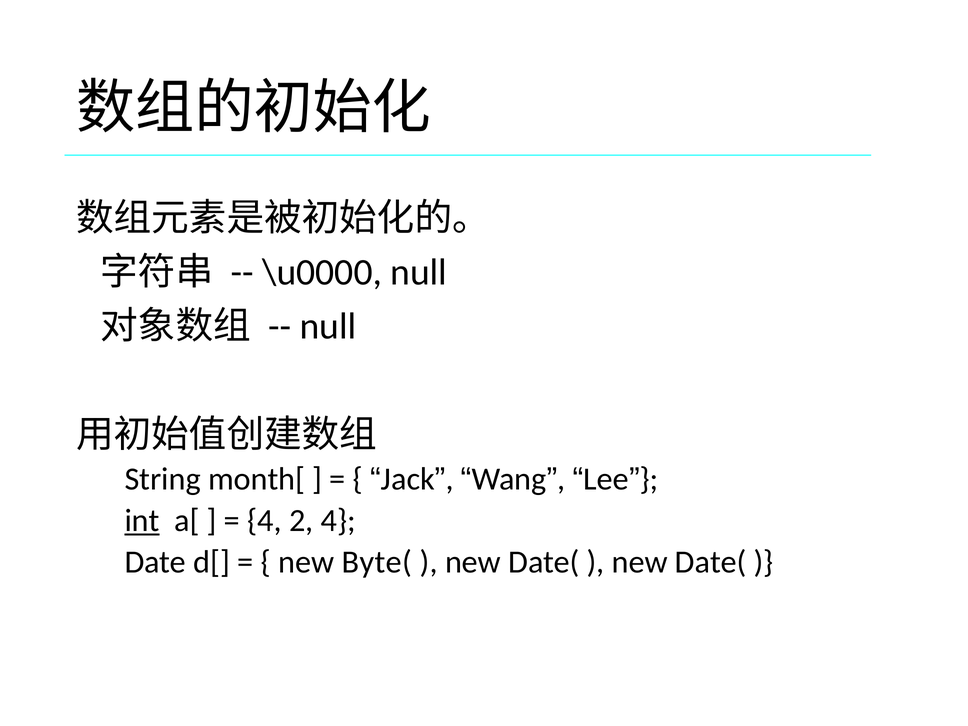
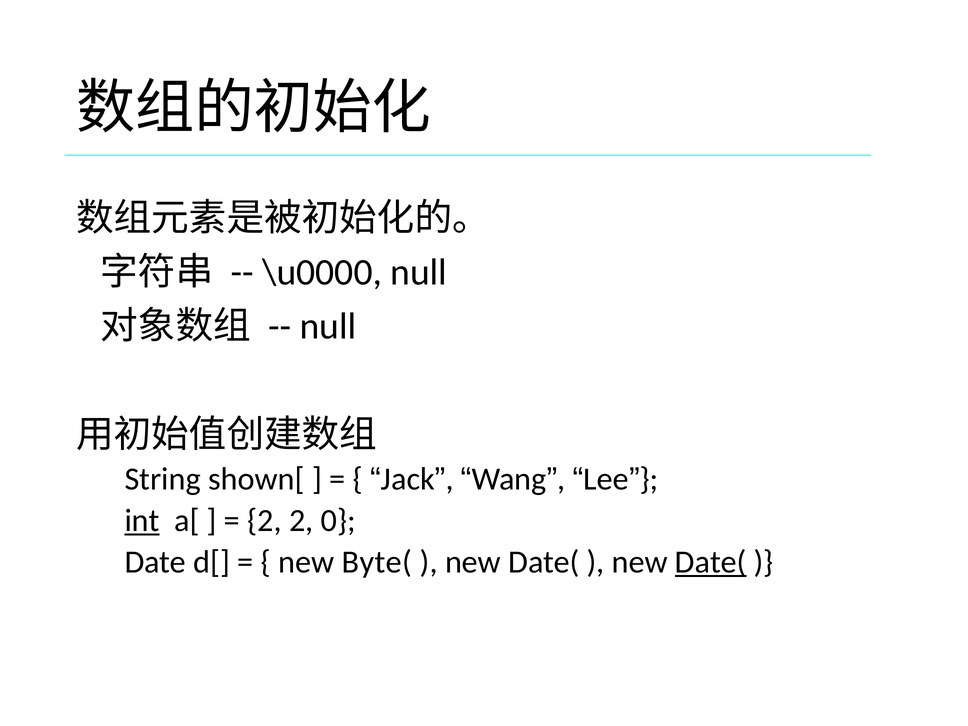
month[: month[ -> shown[
4 at (264, 521): 4 -> 2
2 4: 4 -> 0
Date( at (711, 562) underline: none -> present
